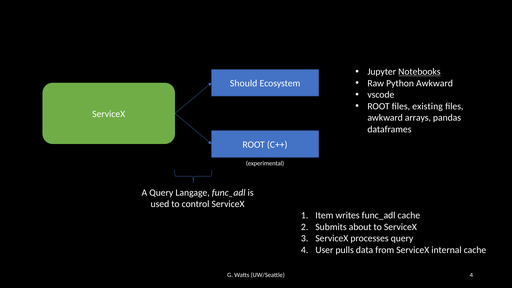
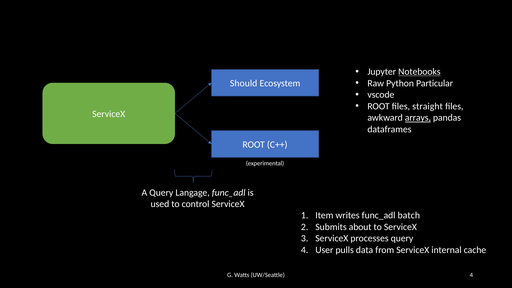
Python Awkward: Awkward -> Particular
existing: existing -> straight
arrays underline: none -> present
func_adl cache: cache -> batch
